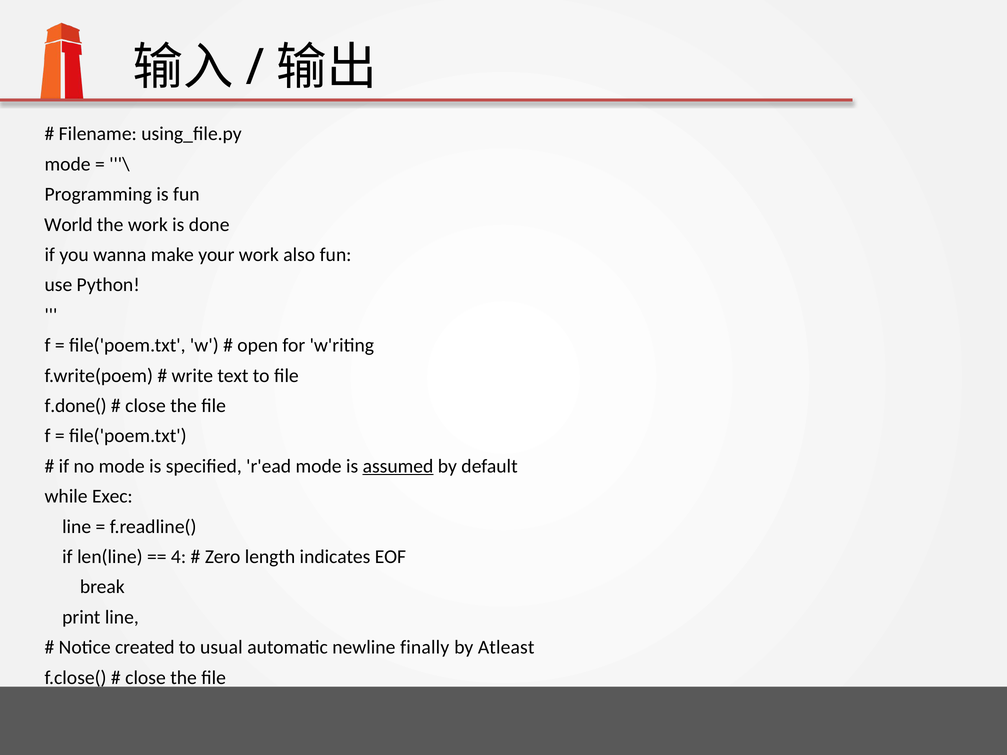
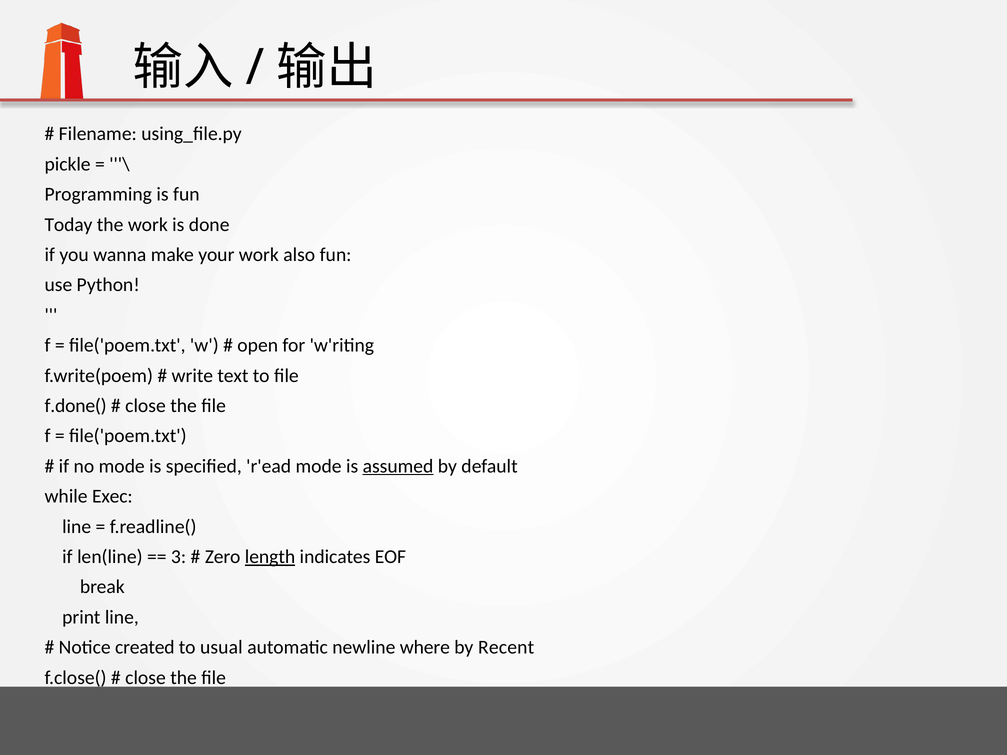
mode at (68, 164): mode -> pickle
World: World -> Today
4: 4 -> 3
length underline: none -> present
finally: finally -> where
Atleast: Atleast -> Recent
